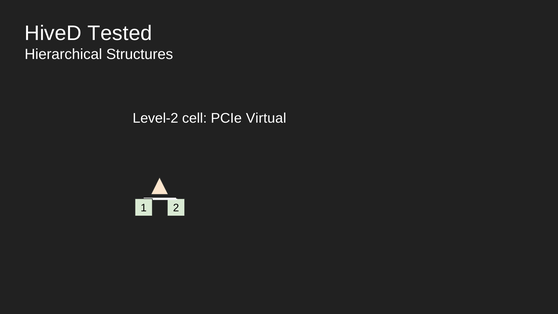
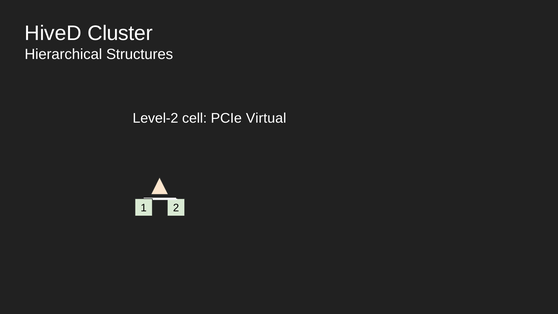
Tested: Tested -> Cluster
